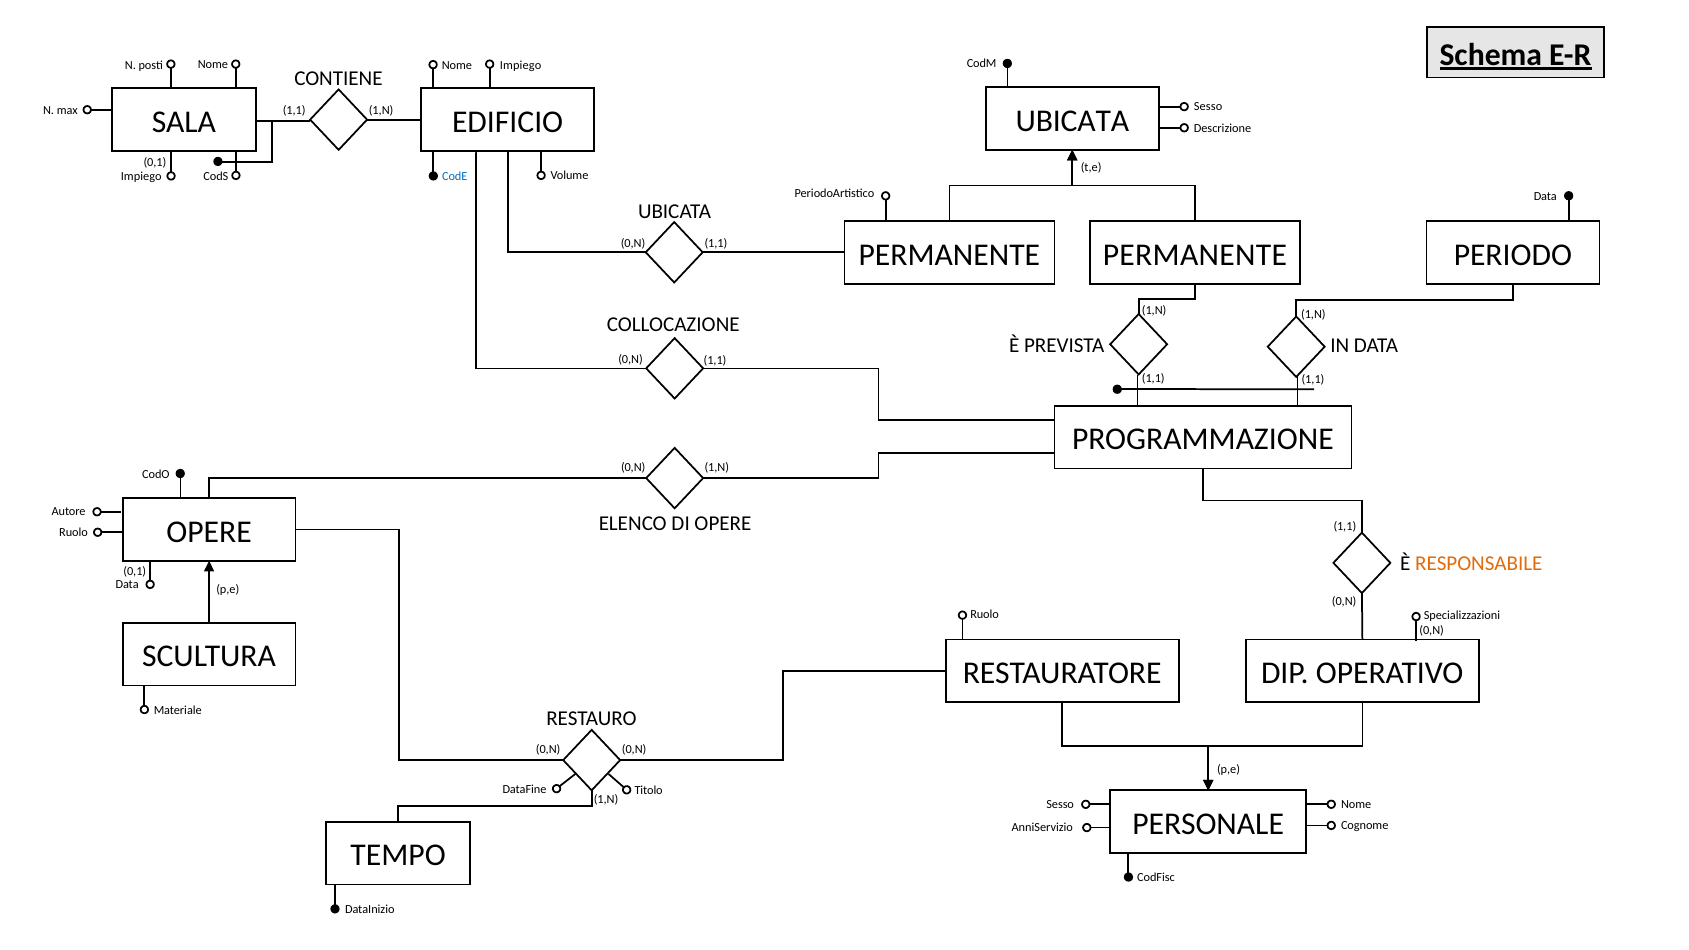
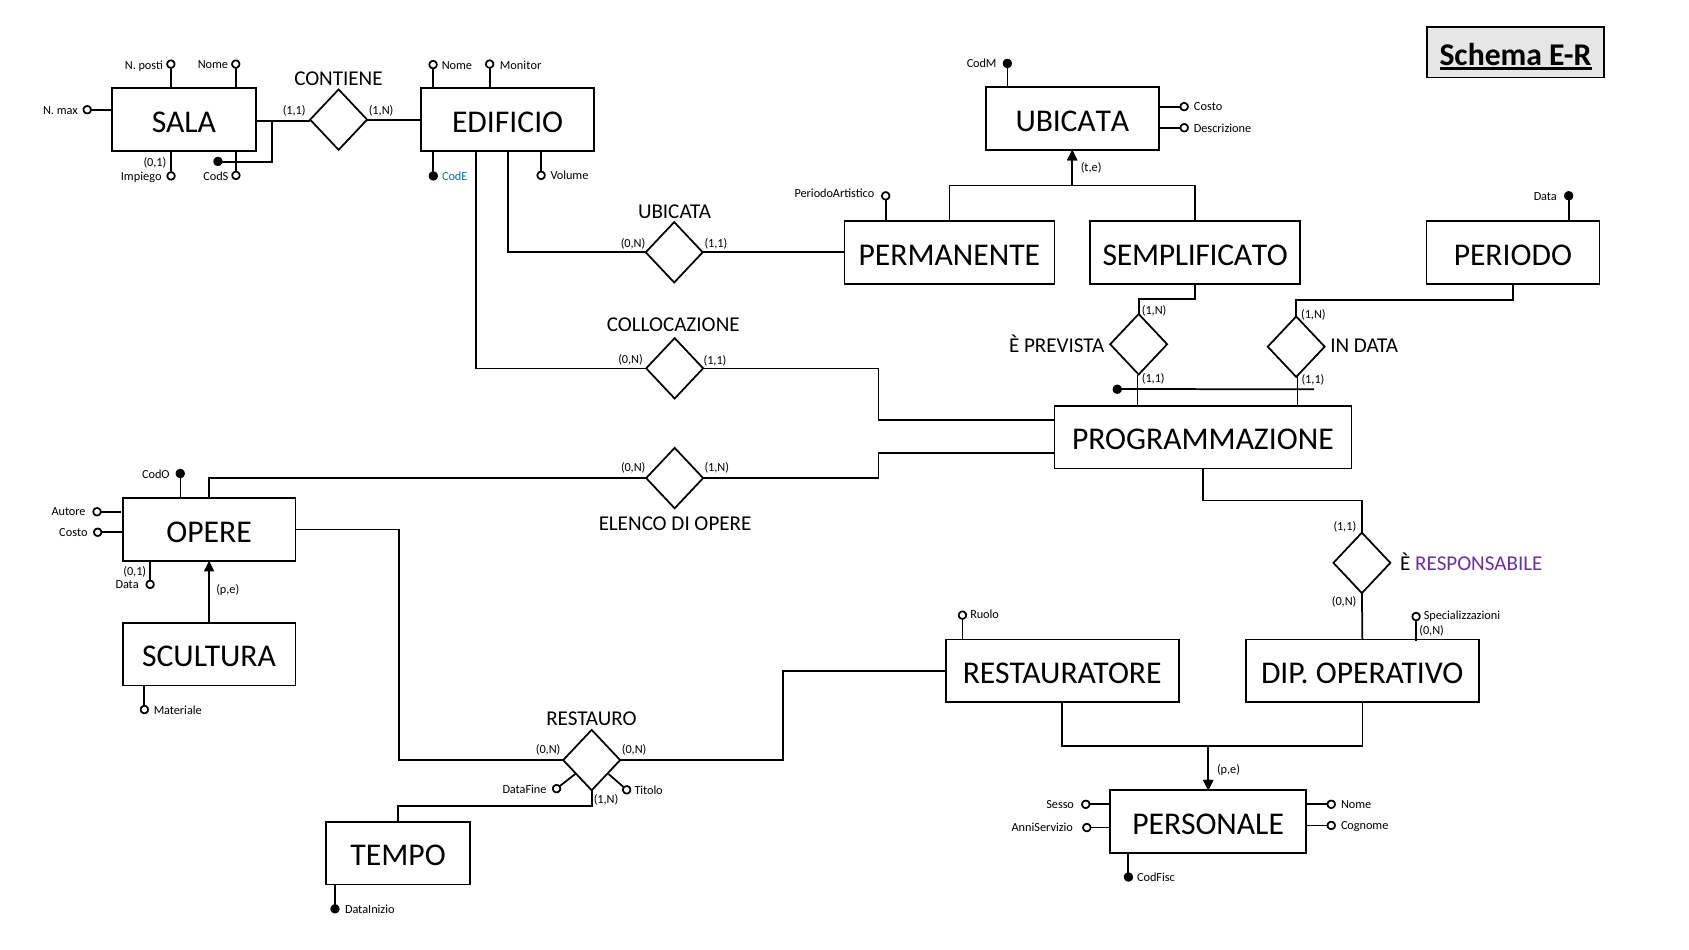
posti Nome Impiego: Impiego -> Monitor
Sesso at (1208, 107): Sesso -> Costo
PERMANENTE at (1195, 255): PERMANENTE -> SEMPLIFICATO
Ruolo at (74, 533): Ruolo -> Costo
RESPONSABILE colour: orange -> purple
